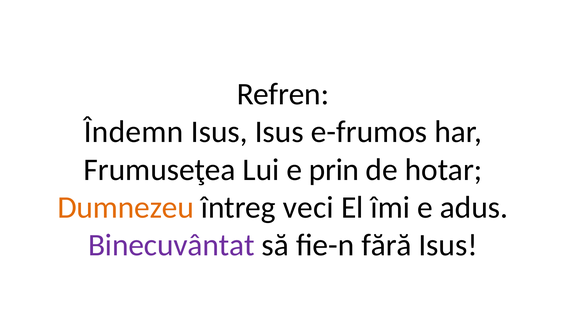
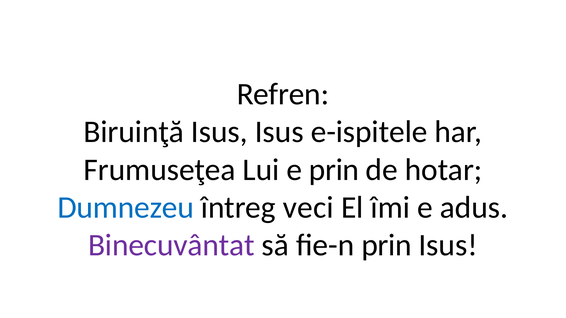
Îndemn: Îndemn -> Biruinţă
e-frumos: e-frumos -> e-ispitele
Dumnezeu colour: orange -> blue
fie-n fără: fără -> prin
